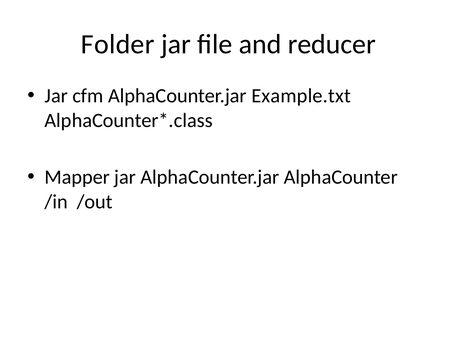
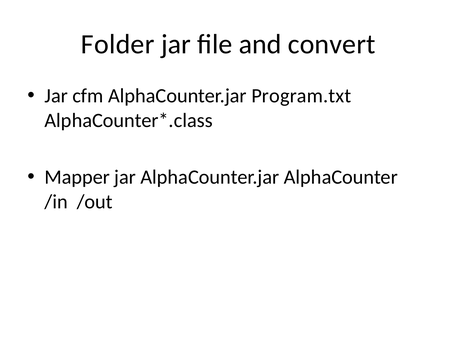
reducer: reducer -> convert
Example.txt: Example.txt -> Program.txt
